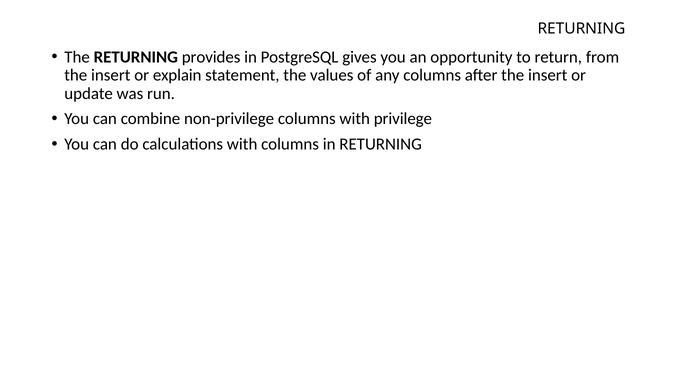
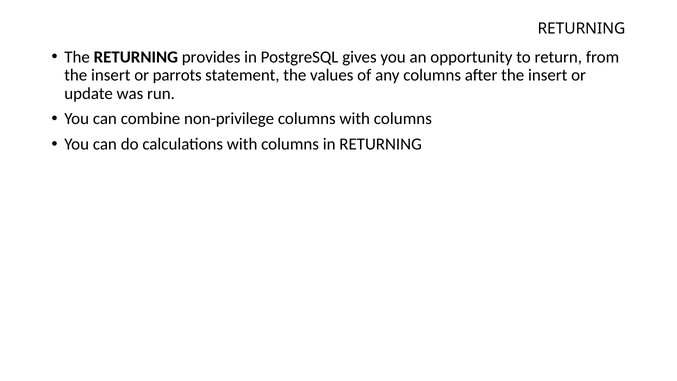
explain: explain -> parrots
columns with privilege: privilege -> columns
